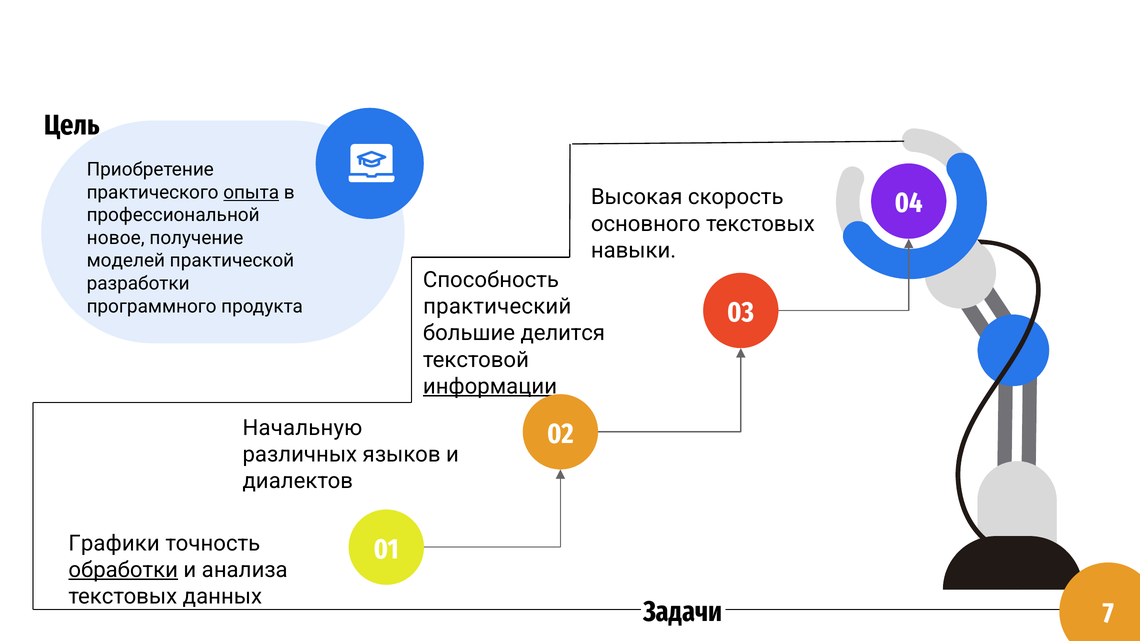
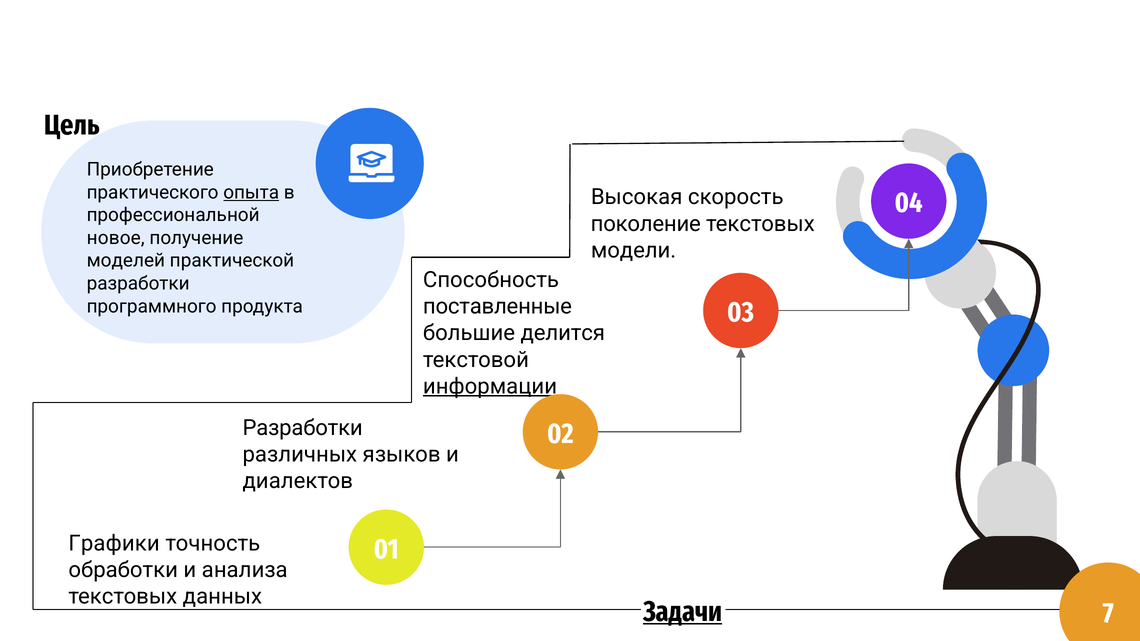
основного: основного -> поколение
навыки: навыки -> модели
практический: практический -> поставленные
Начальную at (302, 428): Начальную -> Разработки
обработки underline: present -> none
Задачи underline: none -> present
